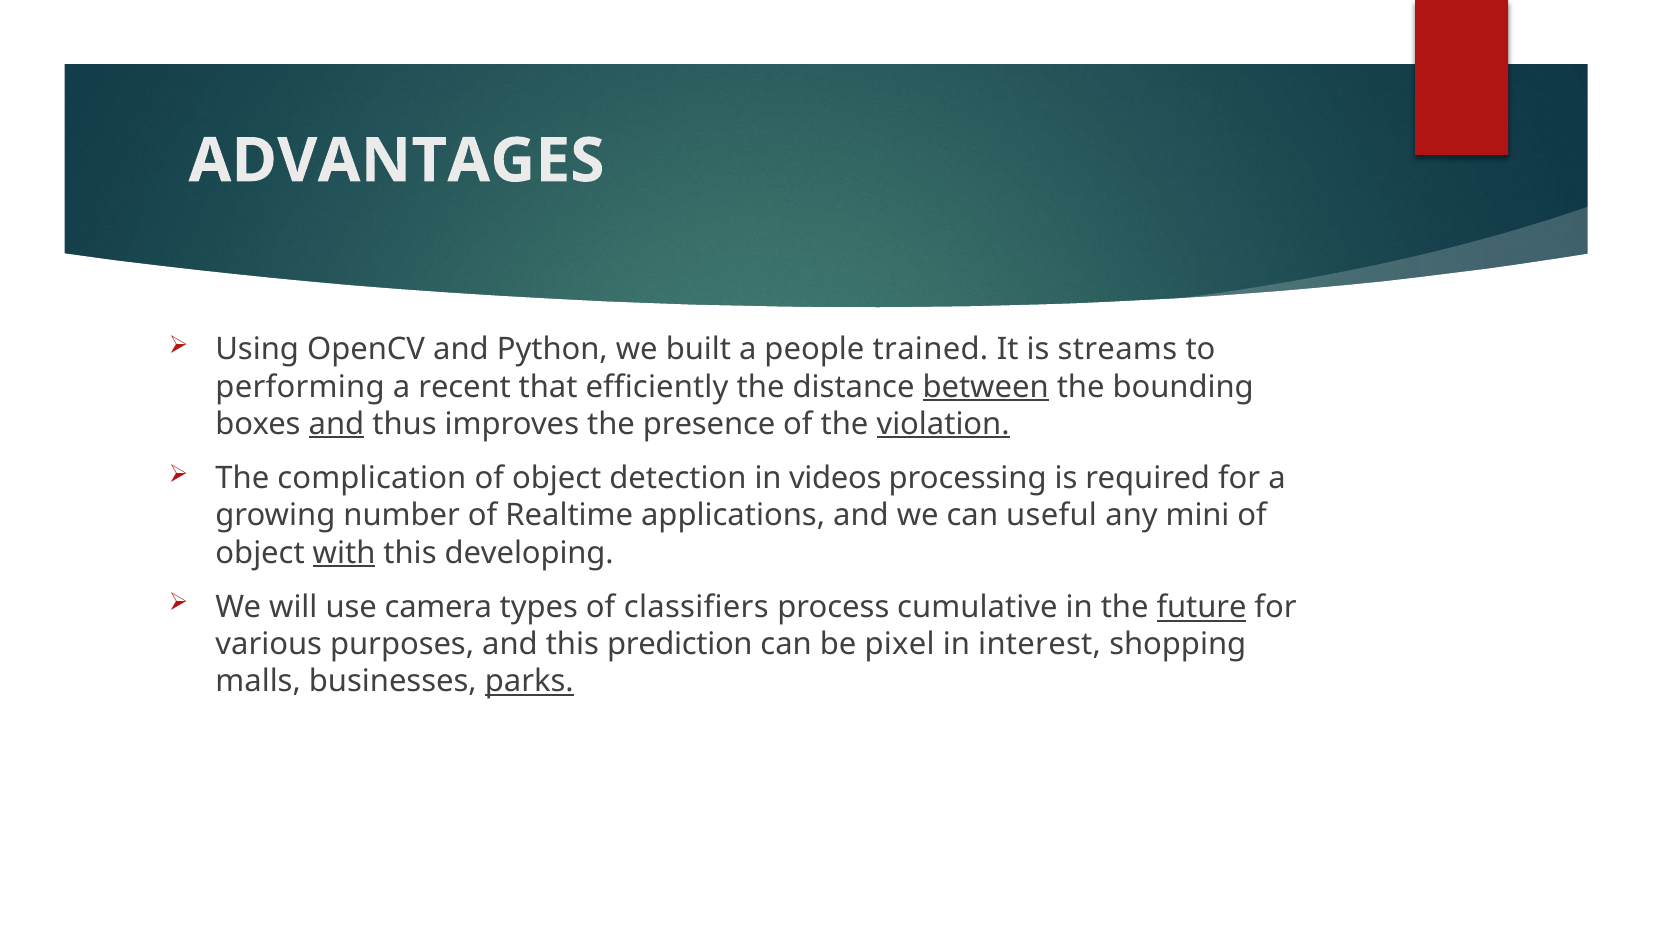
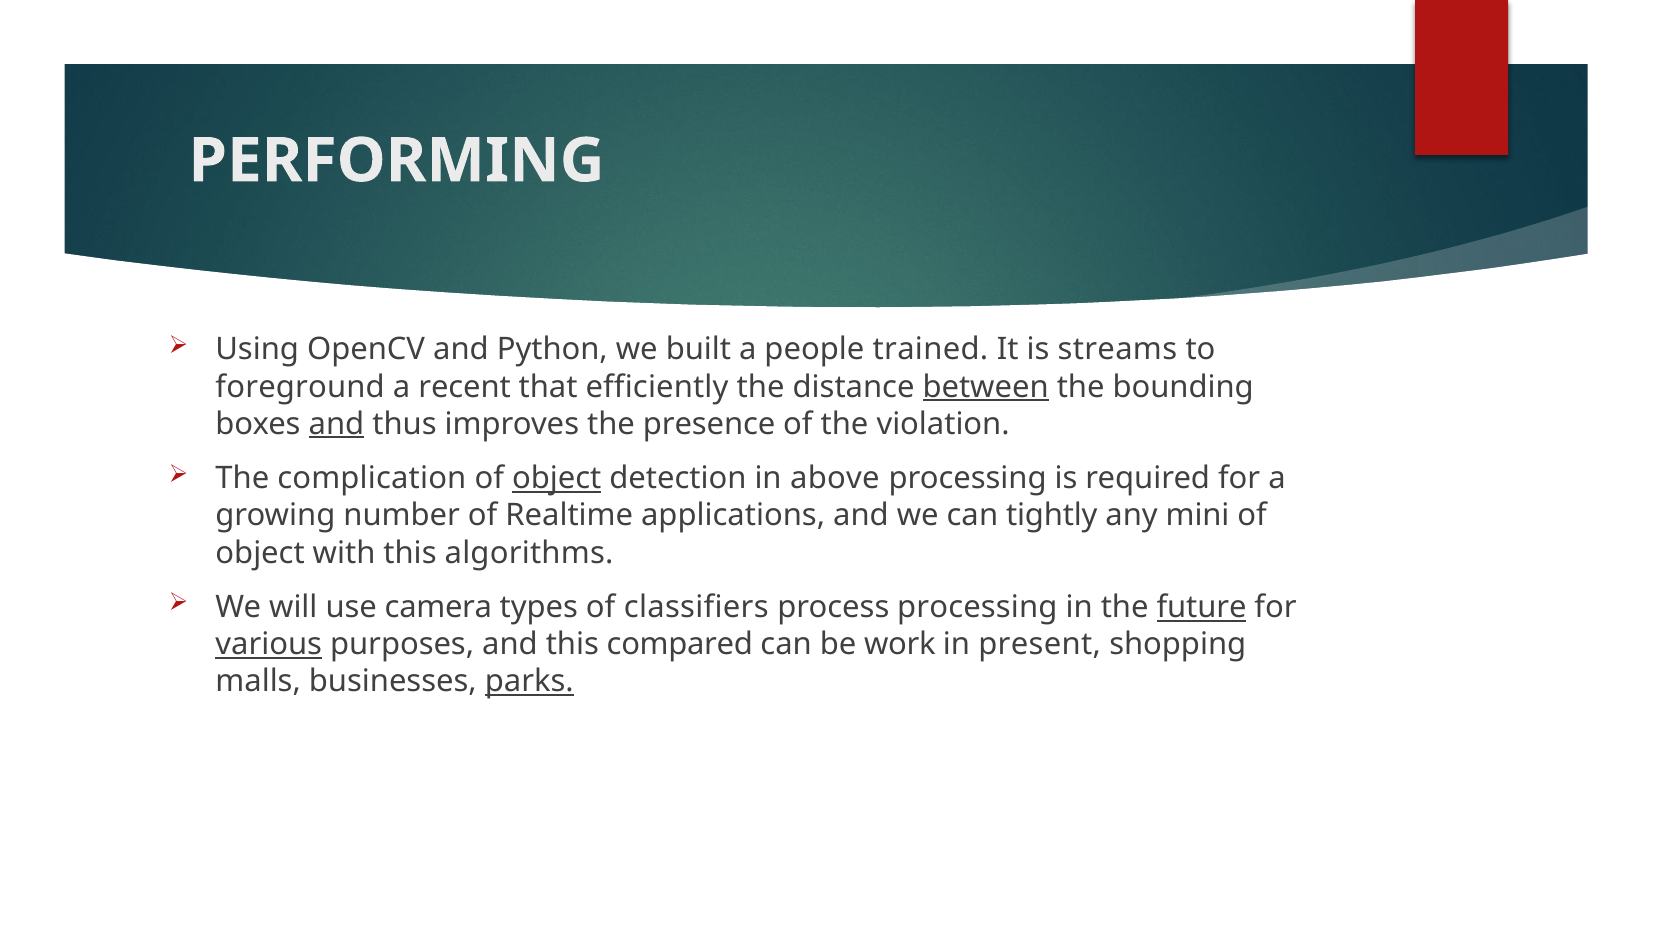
ADVANTAGES: ADVANTAGES -> PERFORMING
performing: performing -> foreground
violation underline: present -> none
object at (557, 478) underline: none -> present
videos: videos -> above
useful: useful -> tightly
with underline: present -> none
developing: developing -> algorithms
process cumulative: cumulative -> processing
various underline: none -> present
prediction: prediction -> compared
pixel: pixel -> work
interest: interest -> present
